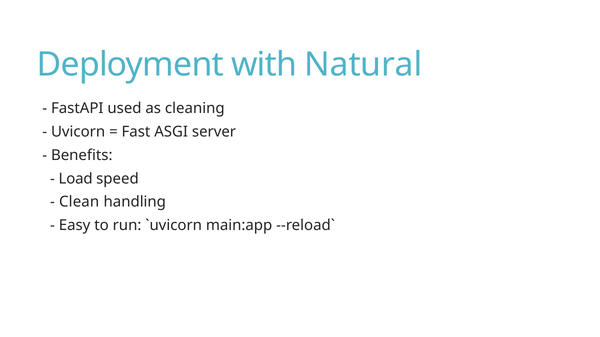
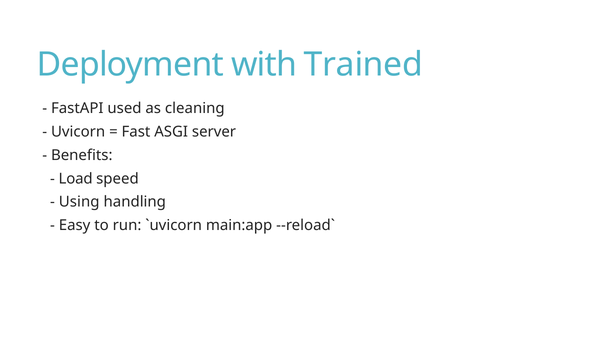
Natural: Natural -> Trained
Clean: Clean -> Using
